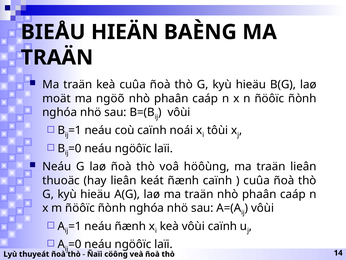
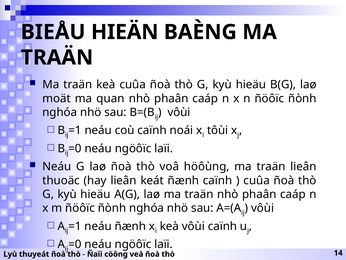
ngöõ: ngöõ -> quan
